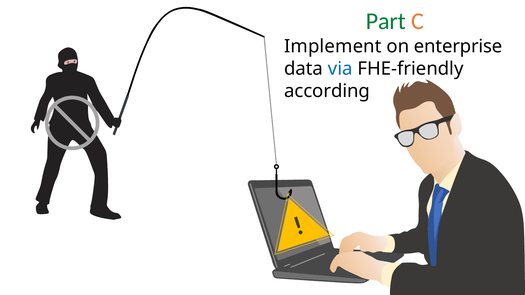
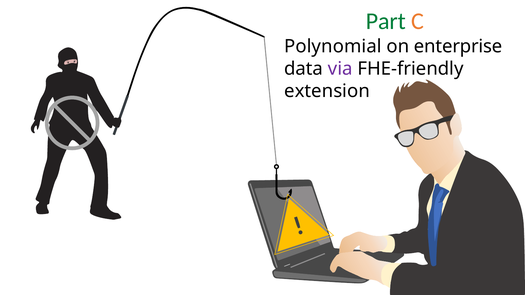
Implement: Implement -> Polynomial
via colour: blue -> purple
according: according -> extension
